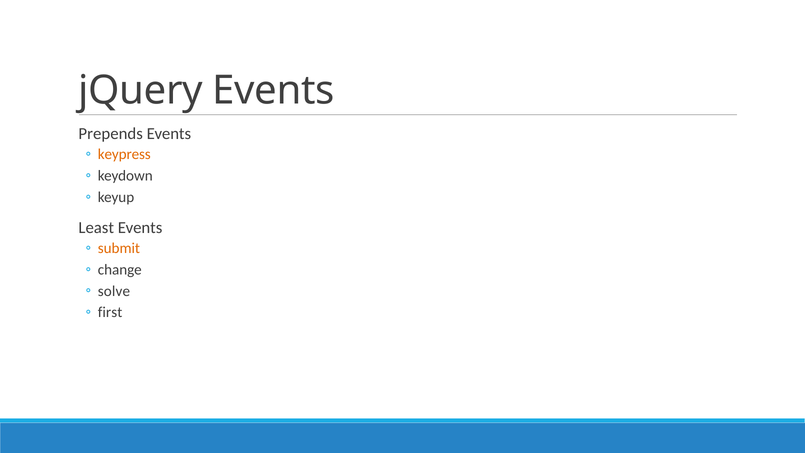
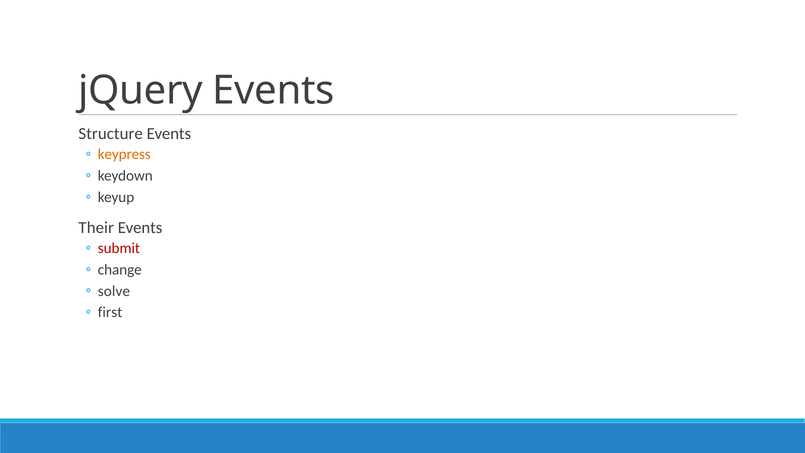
Prepends: Prepends -> Structure
Least: Least -> Their
submit colour: orange -> red
